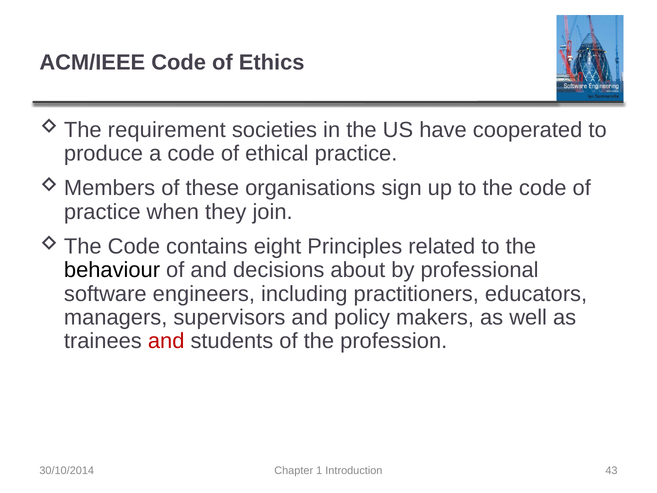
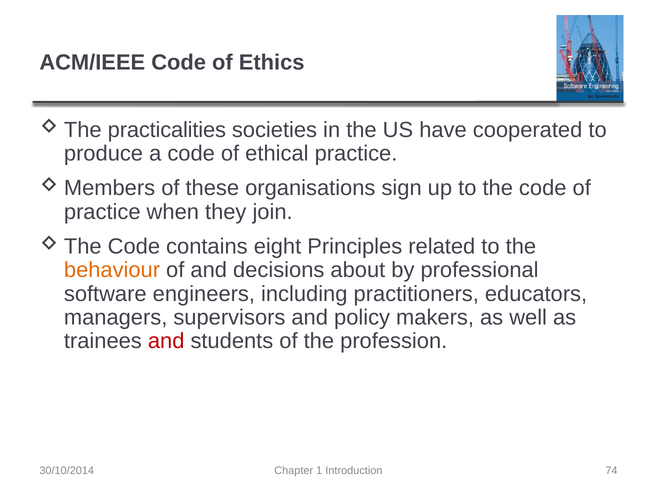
requirement: requirement -> practicalities
behaviour colour: black -> orange
43: 43 -> 74
